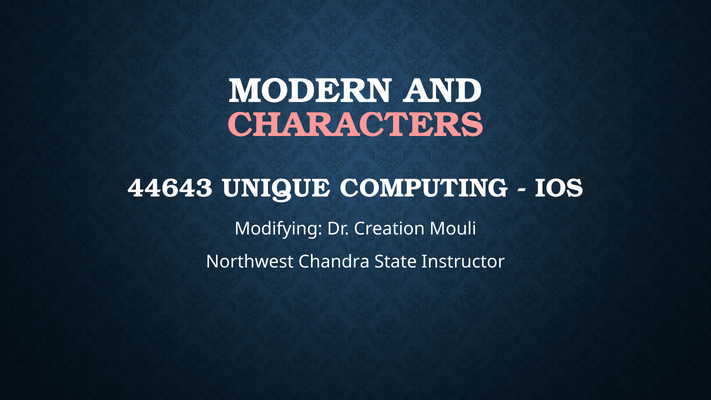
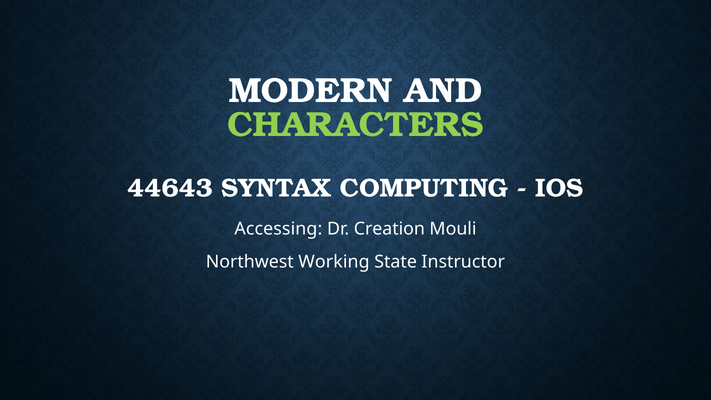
CHARACTERS colour: pink -> light green
UNIQUE: UNIQUE -> SYNTAX
Modifying: Modifying -> Accessing
Chandra: Chandra -> Working
